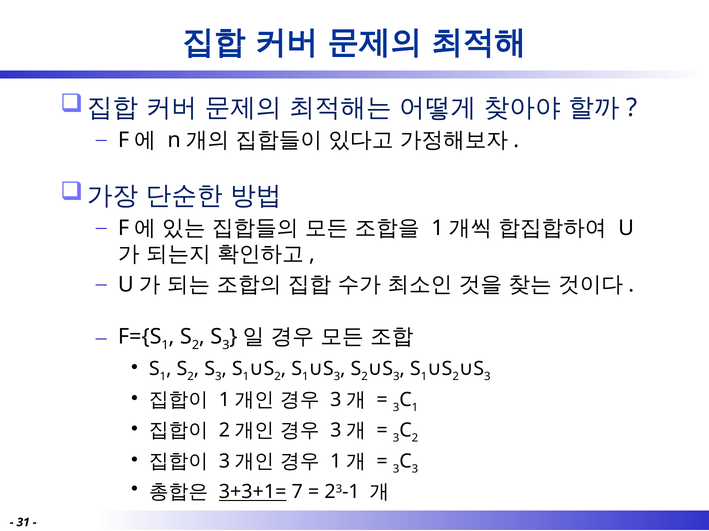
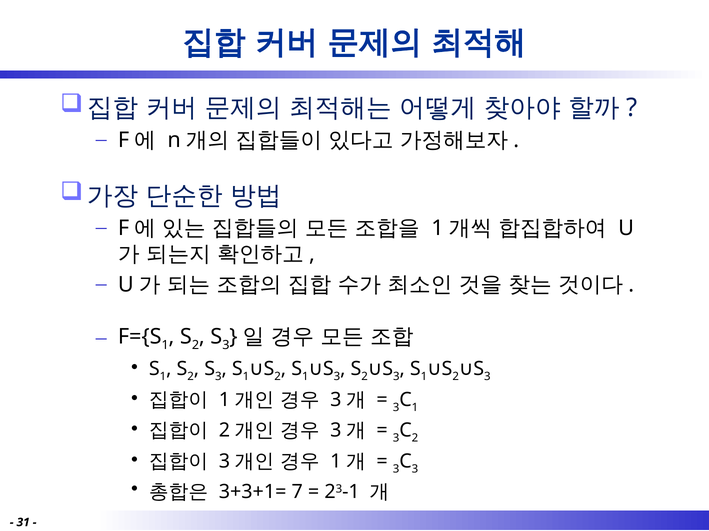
3+3+1= underline: present -> none
